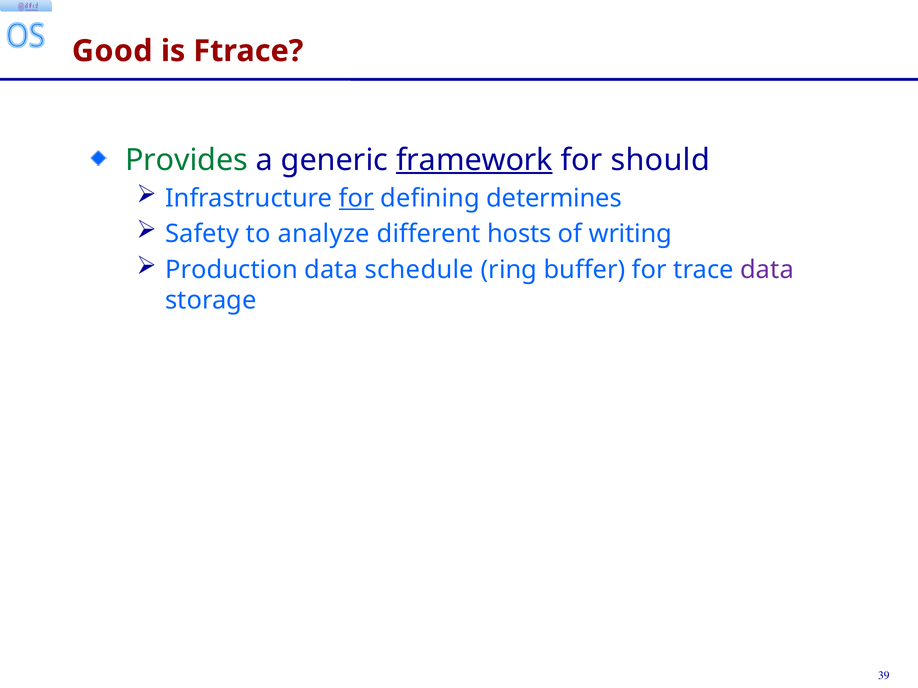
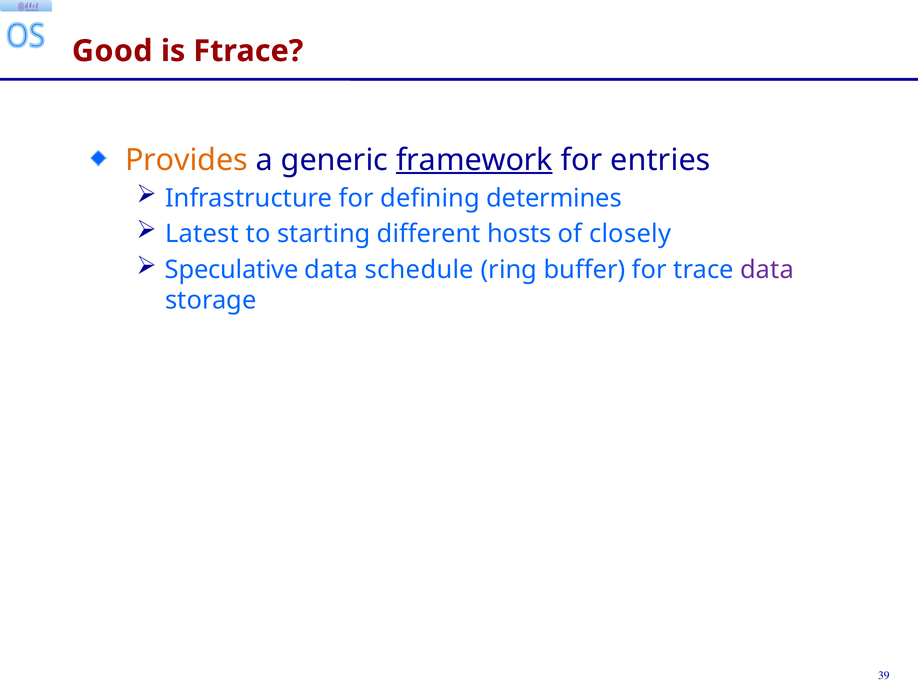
Provides colour: green -> orange
should: should -> entries
for at (356, 198) underline: present -> none
Safety: Safety -> Latest
analyze: analyze -> starting
writing: writing -> closely
Production: Production -> Speculative
